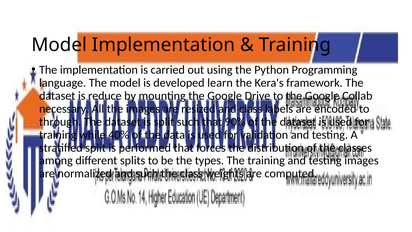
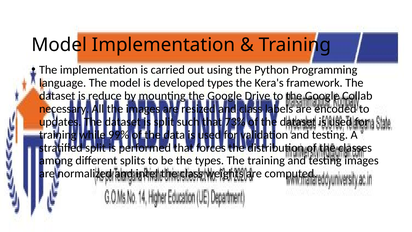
developed learn: learn -> types
through: through -> updates
90%: 90% -> 73%
40%: 40% -> 99%
and such: such -> intel
